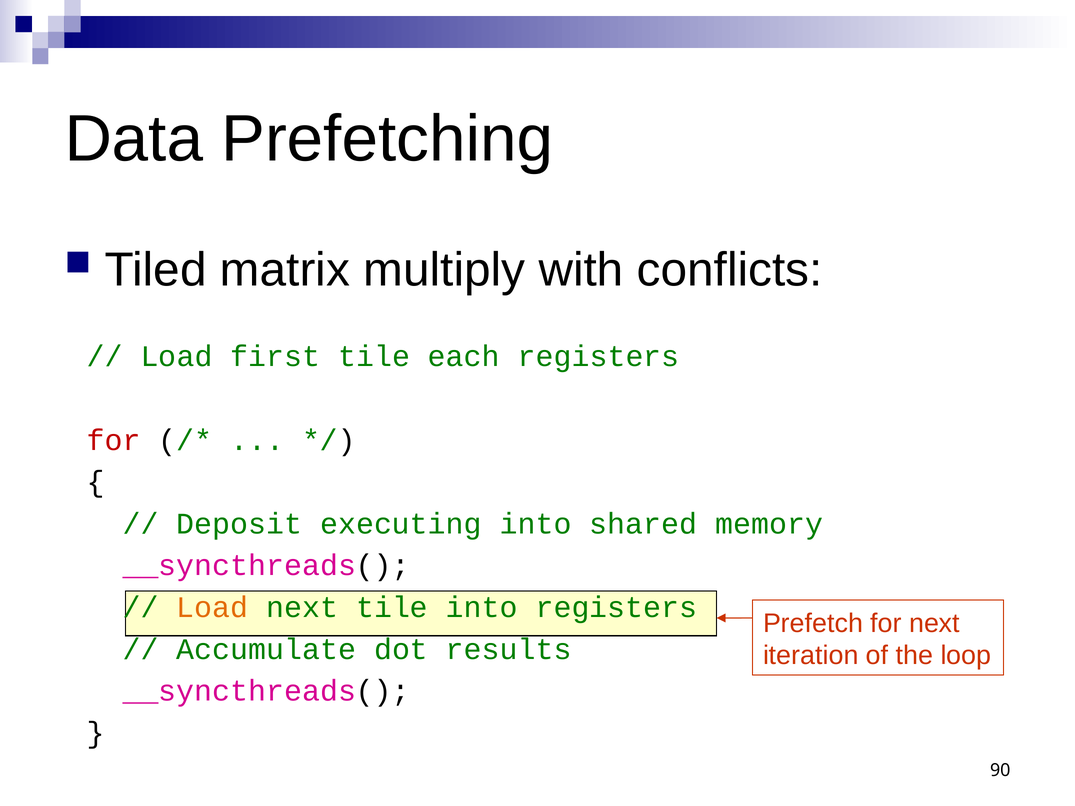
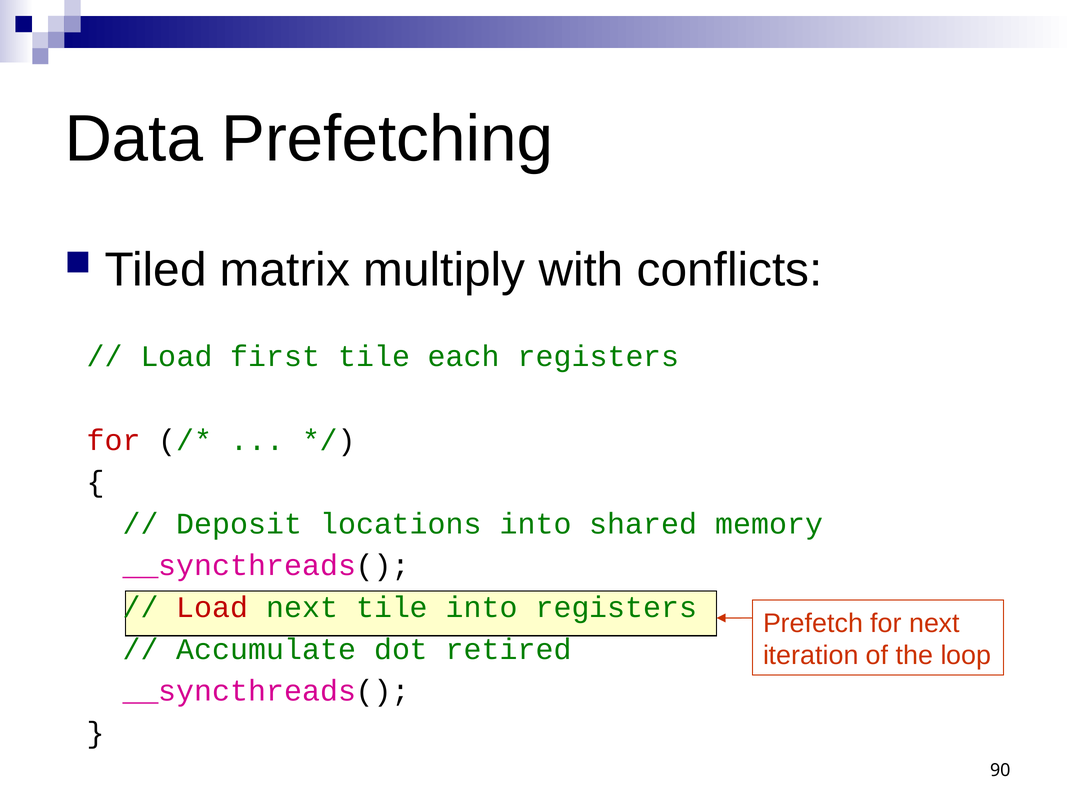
executing: executing -> locations
Load at (212, 608) colour: orange -> red
results: results -> retired
